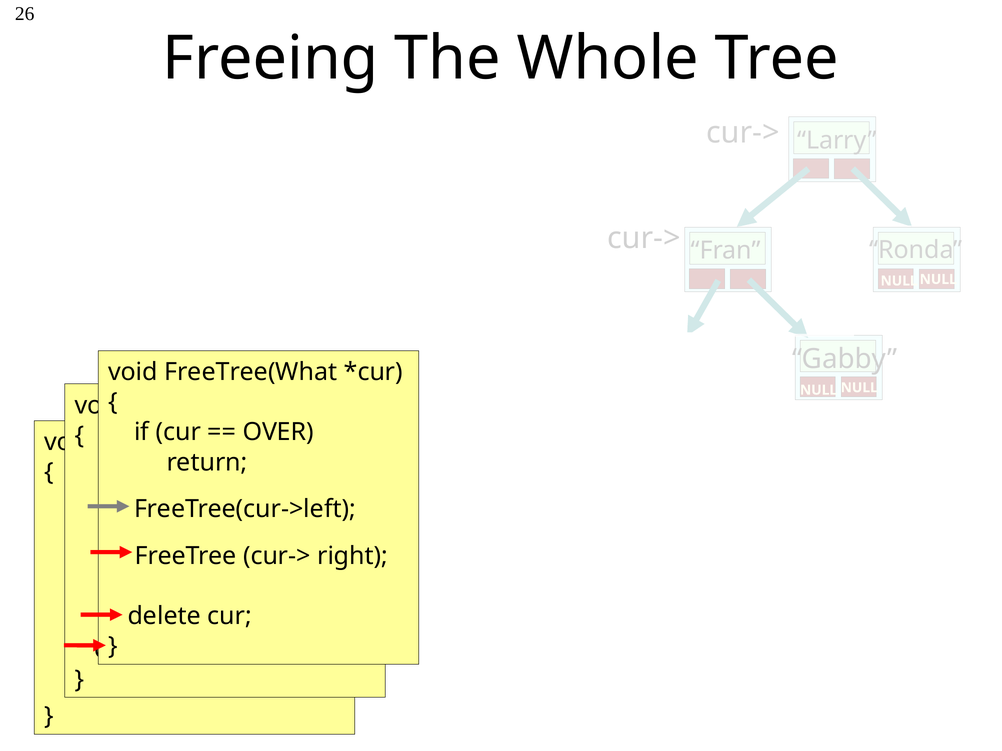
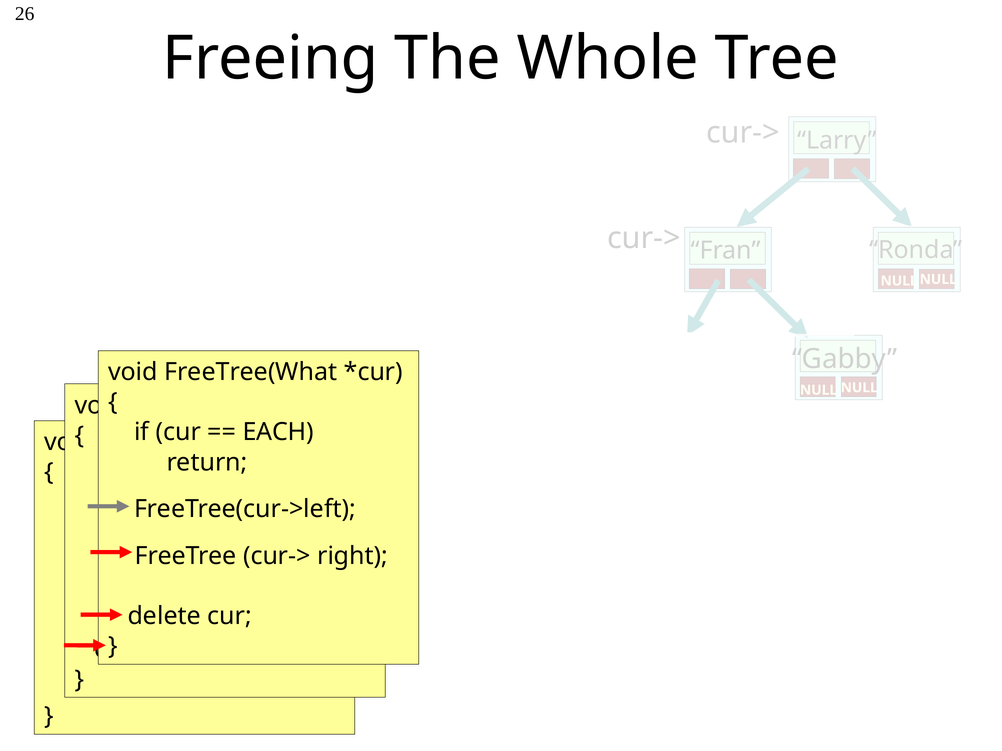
OVER: OVER -> EACH
